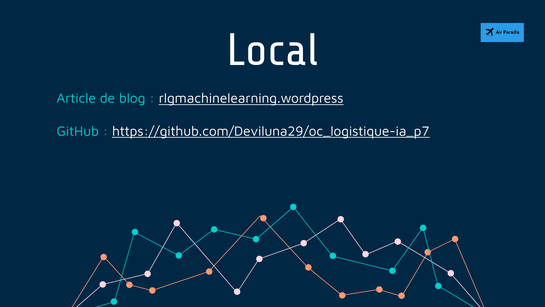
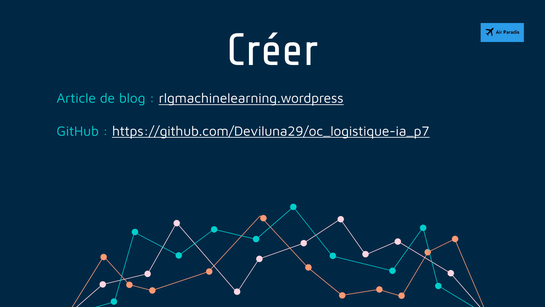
Local: Local -> Créer
